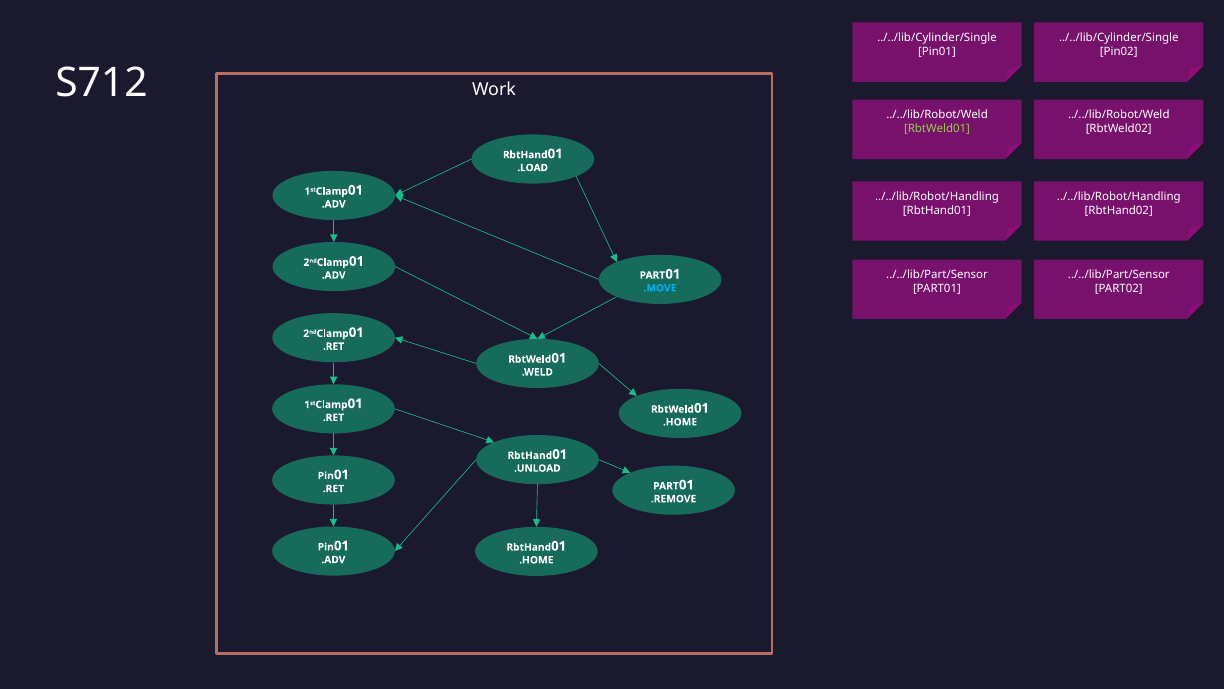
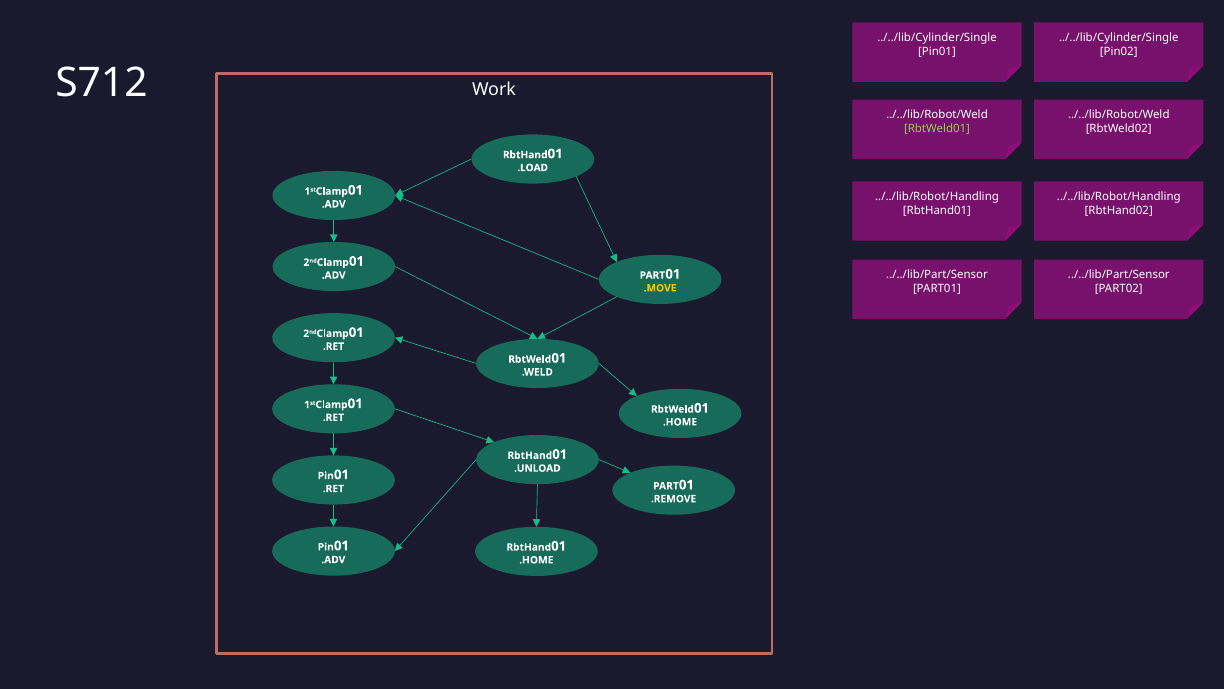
.MOVE colour: light blue -> yellow
